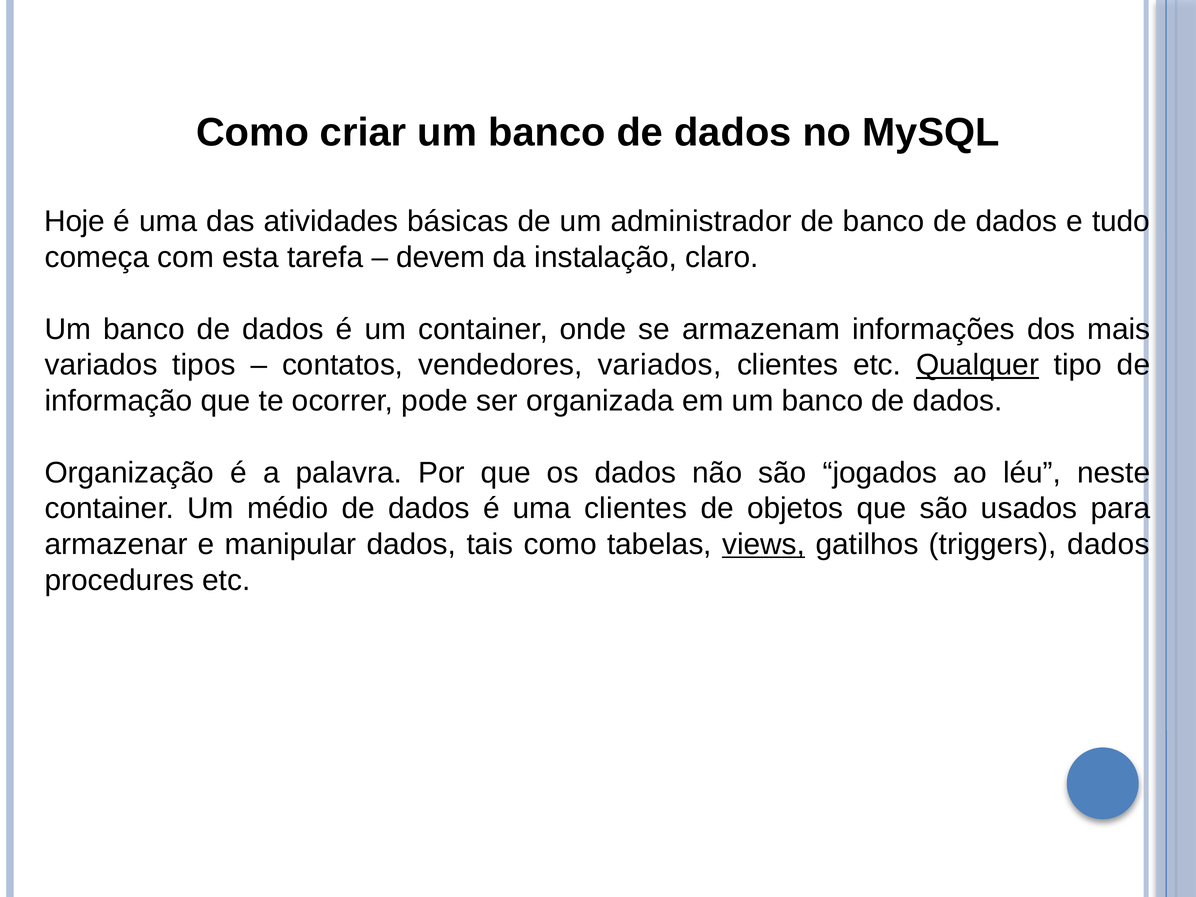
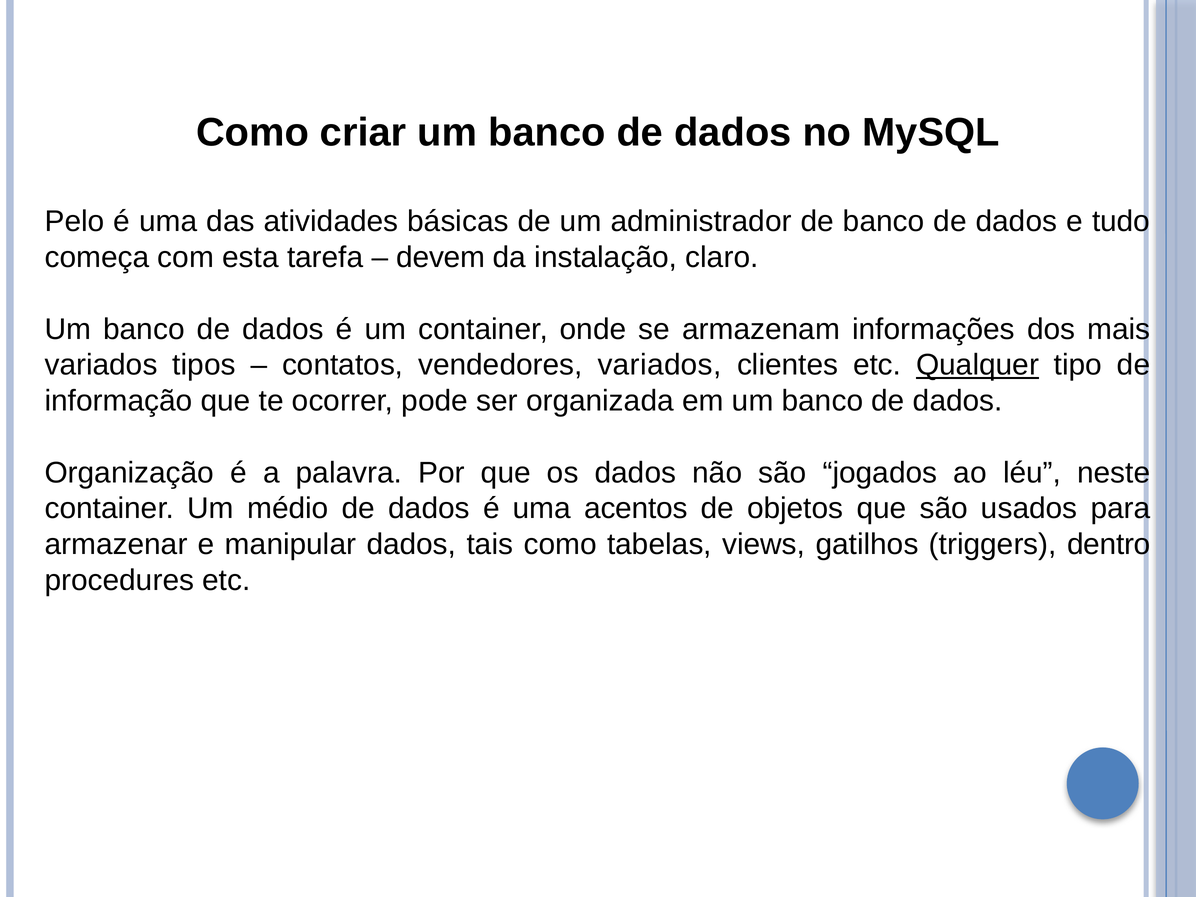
Hoje: Hoje -> Pelo
uma clientes: clientes -> acentos
views underline: present -> none
triggers dados: dados -> dentro
